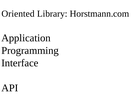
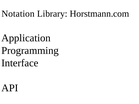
Oriented: Oriented -> Notation
